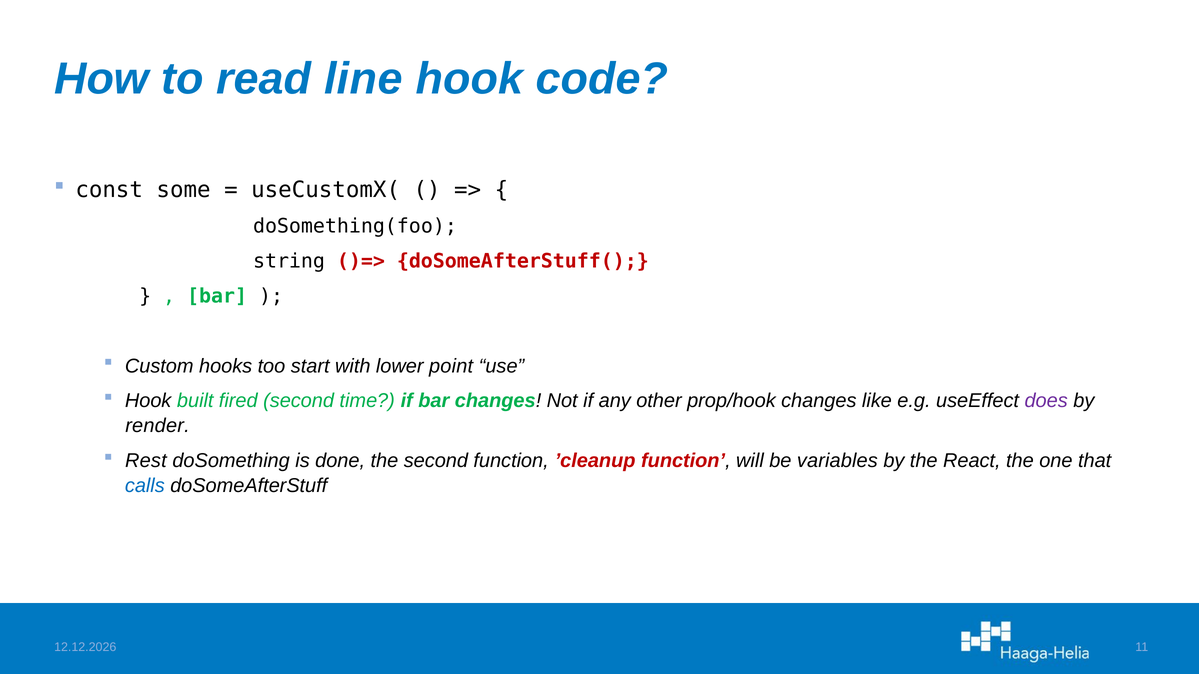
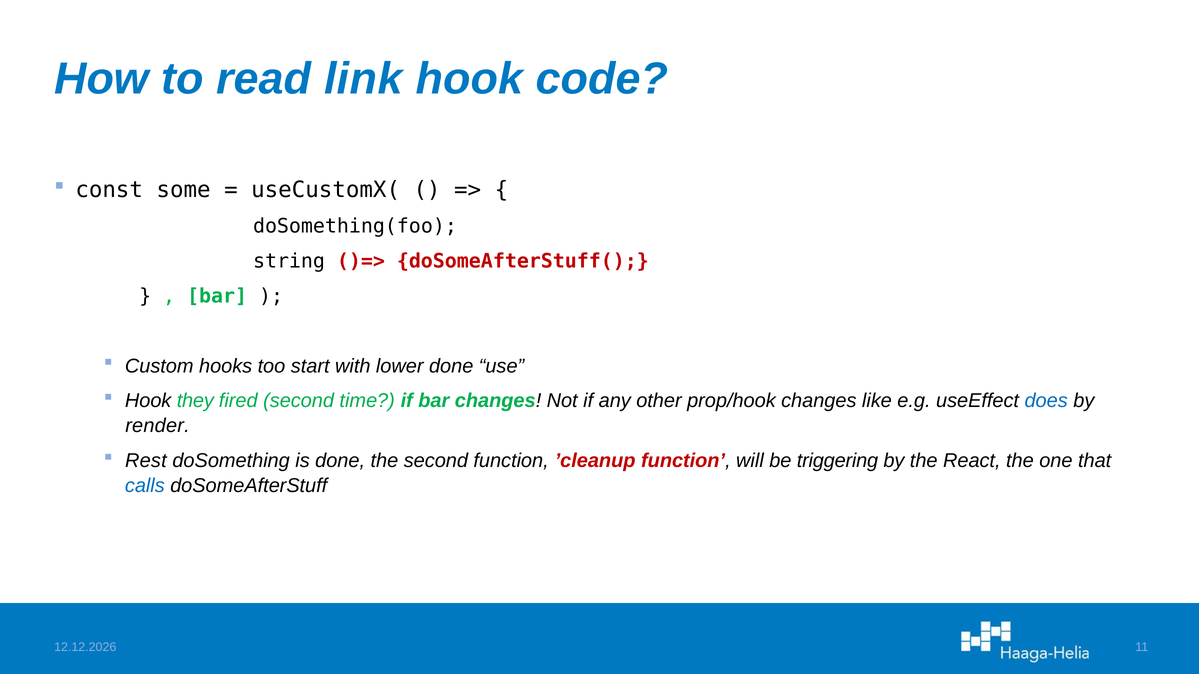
line: line -> link
lower point: point -> done
built: built -> they
does colour: purple -> blue
variables: variables -> triggering
